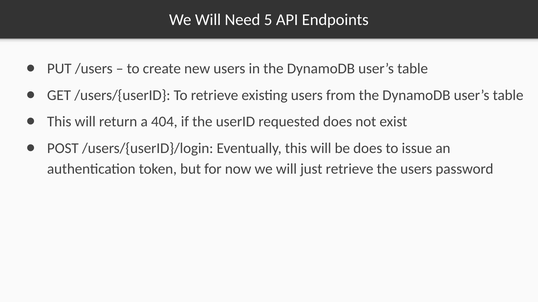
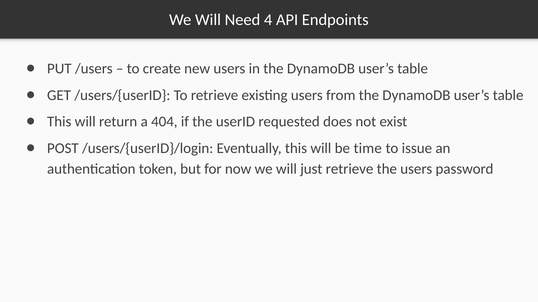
5: 5 -> 4
be does: does -> time
